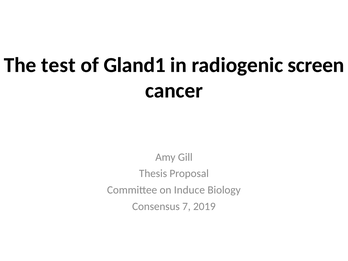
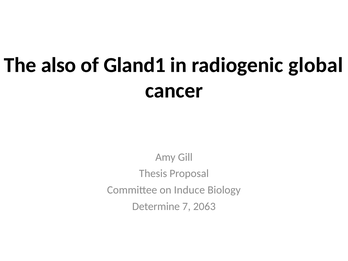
test: test -> also
screen: screen -> global
Consensus: Consensus -> Determine
2019: 2019 -> 2063
